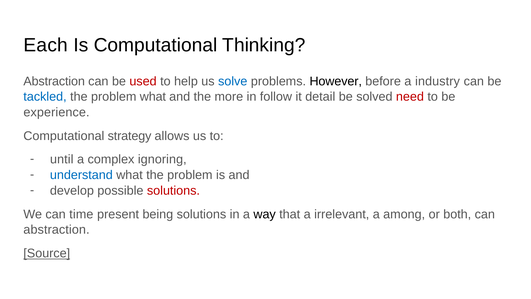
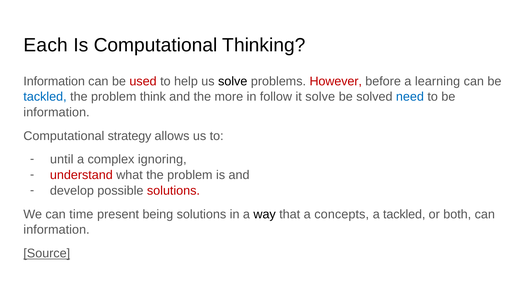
Abstraction at (54, 81): Abstraction -> Information
solve at (233, 81) colour: blue -> black
However colour: black -> red
industry: industry -> learning
problem what: what -> think
it detail: detail -> solve
need colour: red -> blue
experience at (56, 112): experience -> information
understand colour: blue -> red
irrelevant: irrelevant -> concepts
a among: among -> tackled
abstraction at (56, 230): abstraction -> information
